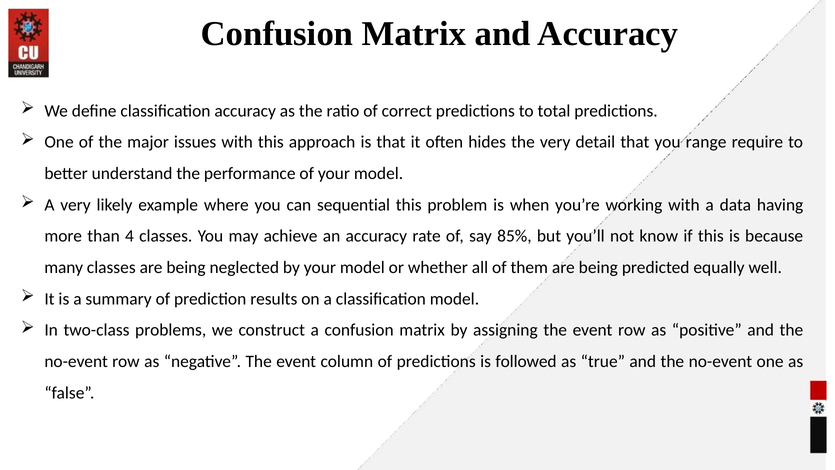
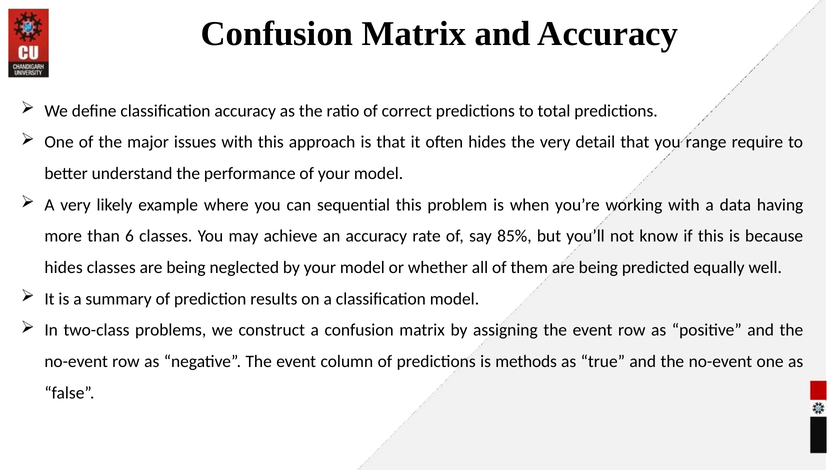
4: 4 -> 6
many at (64, 267): many -> hides
followed: followed -> methods
